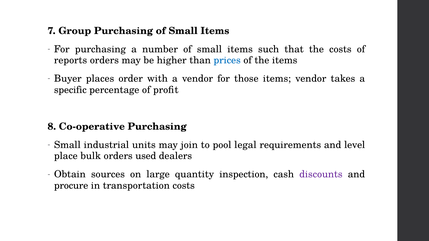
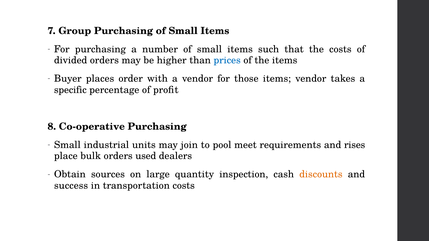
reports: reports -> divided
legal: legal -> meet
level: level -> rises
discounts colour: purple -> orange
procure: procure -> success
